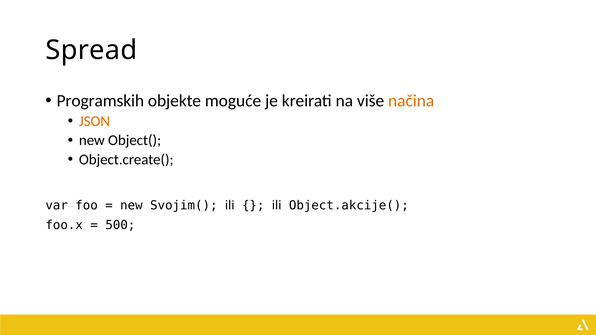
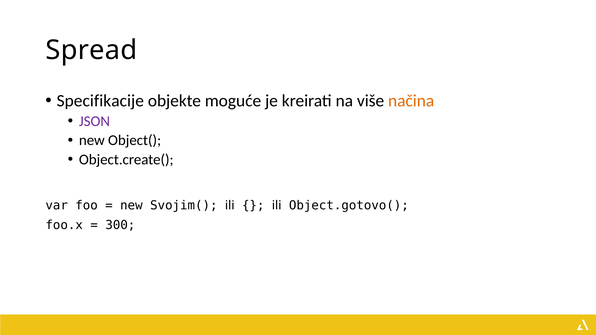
Programskih: Programskih -> Specifikacije
JSON colour: orange -> purple
Object.akcije(: Object.akcije( -> Object.gotovo(
500: 500 -> 300
